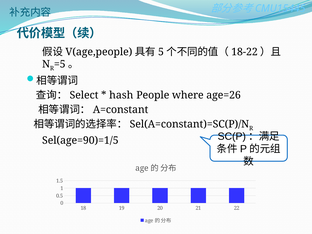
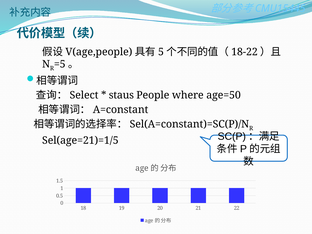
hash: hash -> staus
age=26: age=26 -> age=50
Sel(age=90)=1/5: Sel(age=90)=1/5 -> Sel(age=21)=1/5
